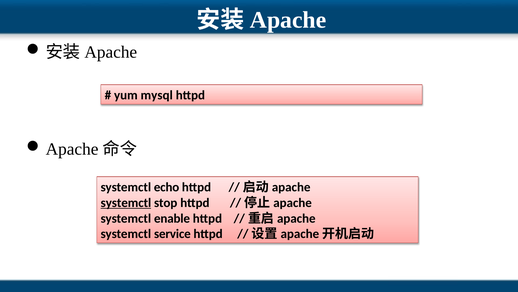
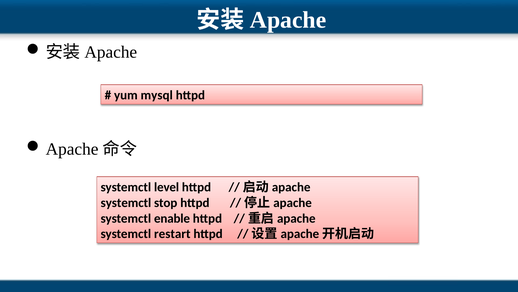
echo: echo -> level
systemctl at (126, 202) underline: present -> none
service: service -> restart
